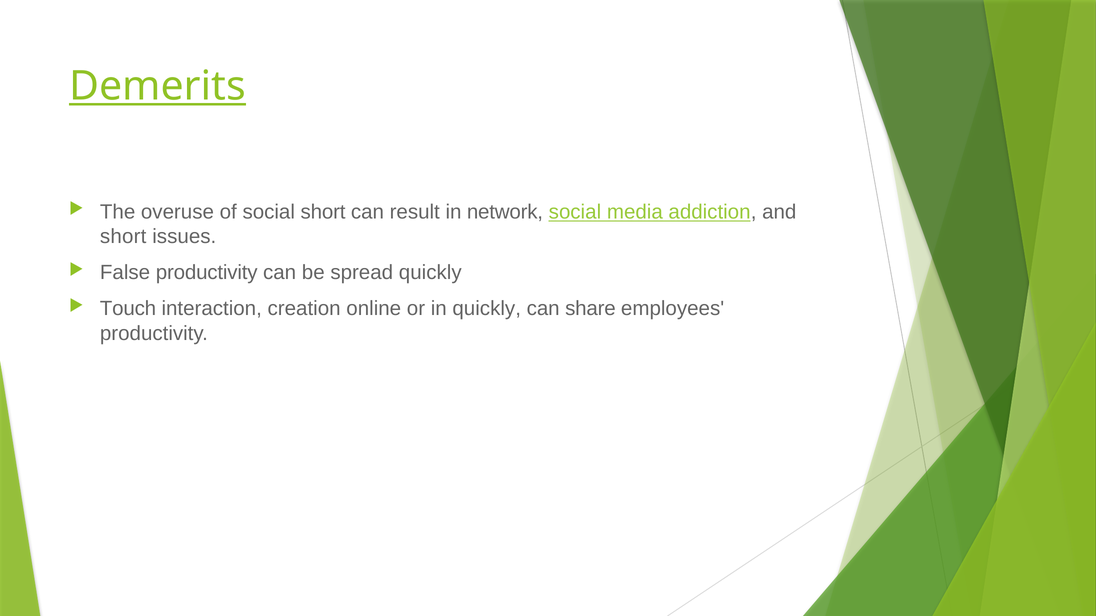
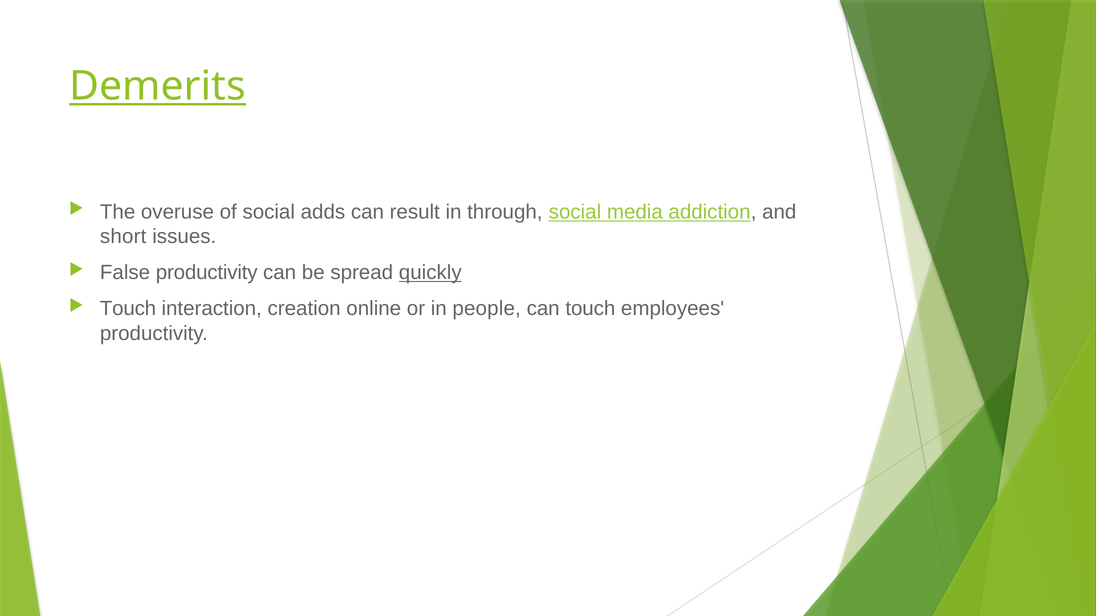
social short: short -> adds
network: network -> through
quickly at (430, 273) underline: none -> present
in quickly: quickly -> people
can share: share -> touch
